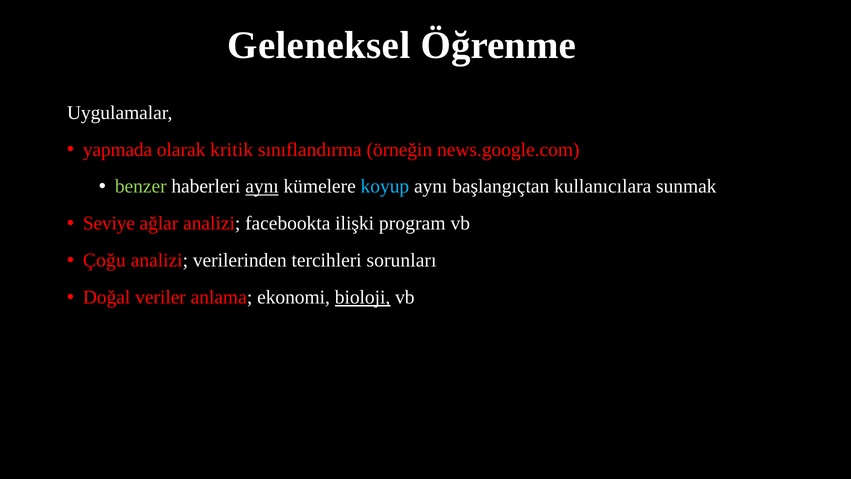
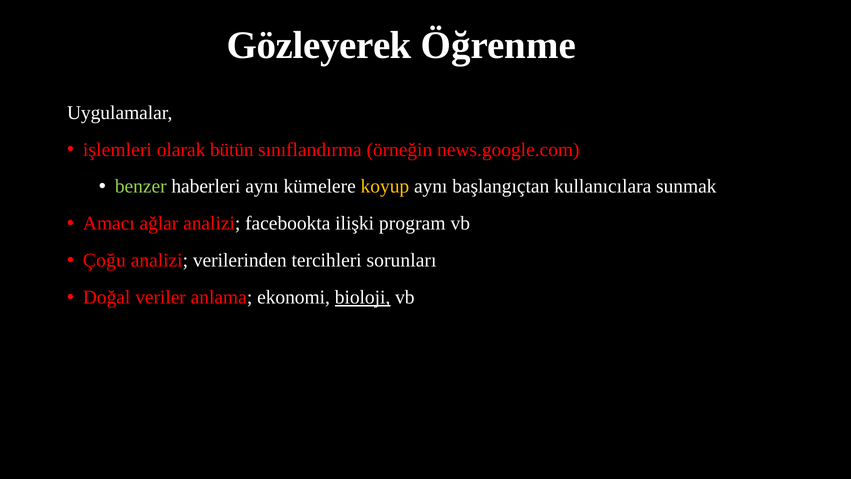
Geleneksel: Geleneksel -> Gözleyerek
yapmada: yapmada -> işlemleri
kritik: kritik -> bütün
aynı at (262, 186) underline: present -> none
koyup colour: light blue -> yellow
Seviye: Seviye -> Amacı
